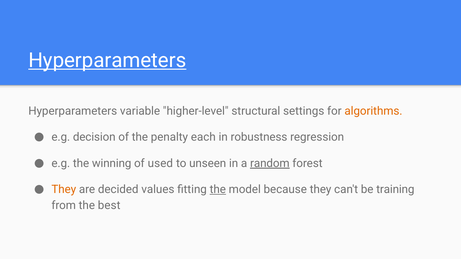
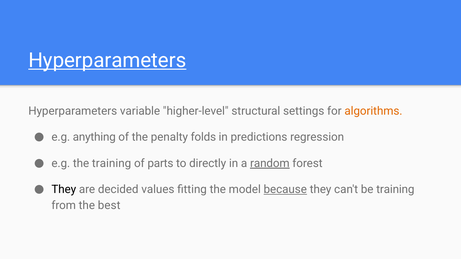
decision: decision -> anything
each: each -> folds
robustness: robustness -> predictions
the winning: winning -> training
used: used -> parts
unseen: unseen -> directly
They at (64, 190) colour: orange -> black
the at (218, 190) underline: present -> none
because underline: none -> present
